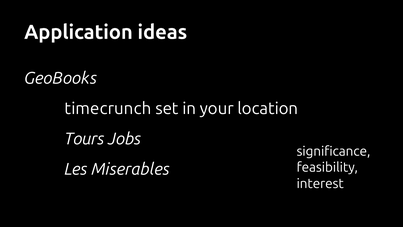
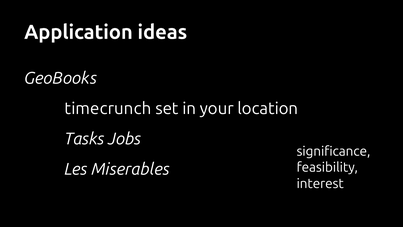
Tours: Tours -> Tasks
